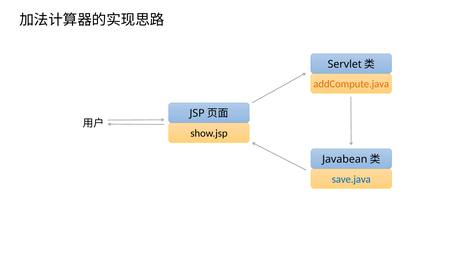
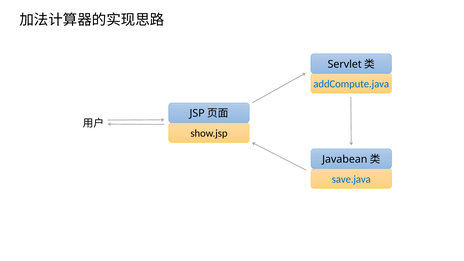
addCompute.java colour: orange -> blue
